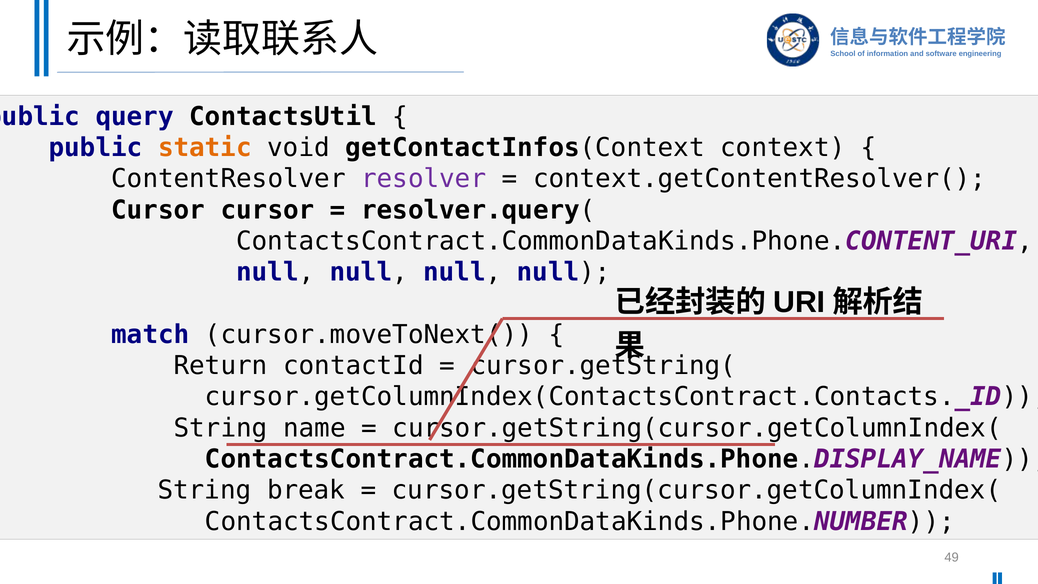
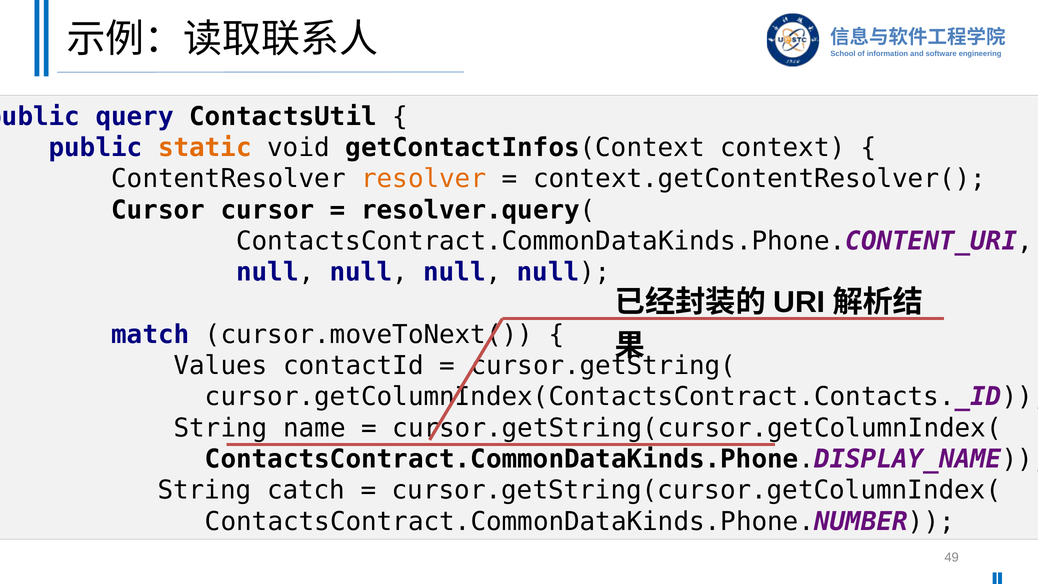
resolver colour: purple -> orange
Return: Return -> Values
break: break -> catch
